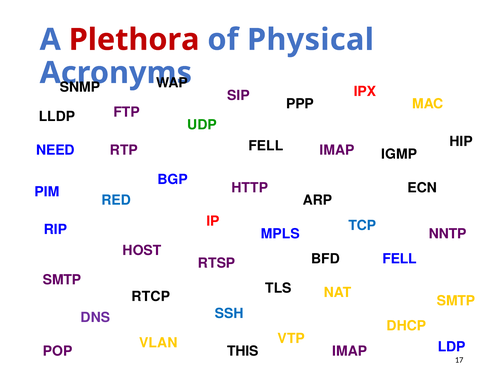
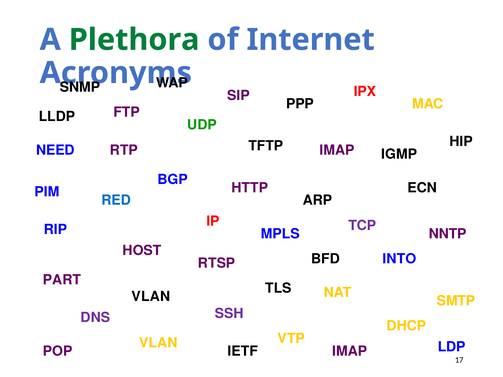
Plethora colour: red -> green
Physical: Physical -> Internet
FELL at (266, 146): FELL -> TFTP
TCP colour: blue -> purple
FELL at (400, 259): FELL -> INTO
SMTP at (62, 280): SMTP -> PART
RTCP at (151, 297): RTCP -> VLAN
SSH colour: blue -> purple
THIS: THIS -> IETF
